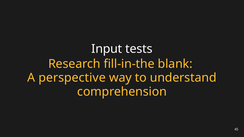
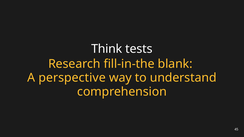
Input: Input -> Think
